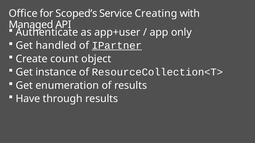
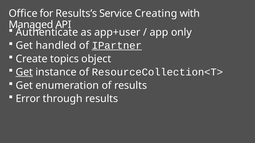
Scoped’s: Scoped’s -> Results’s
count: count -> topics
Get at (24, 72) underline: none -> present
Have: Have -> Error
